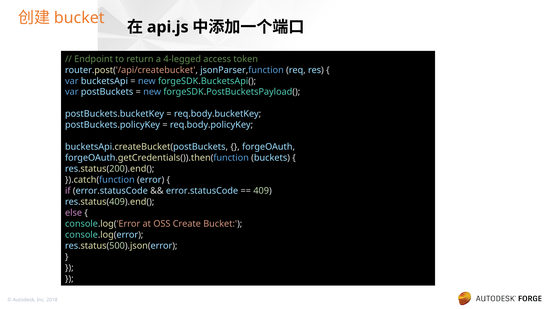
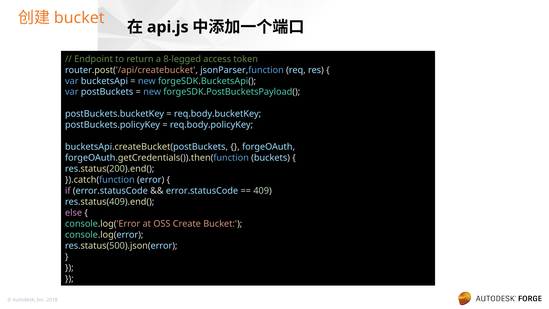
4-legged: 4-legged -> 8-legged
